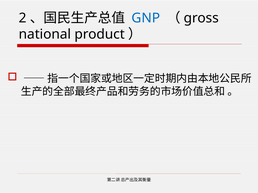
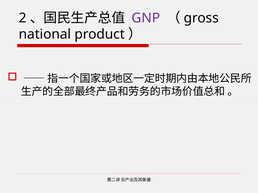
GNP colour: blue -> purple
